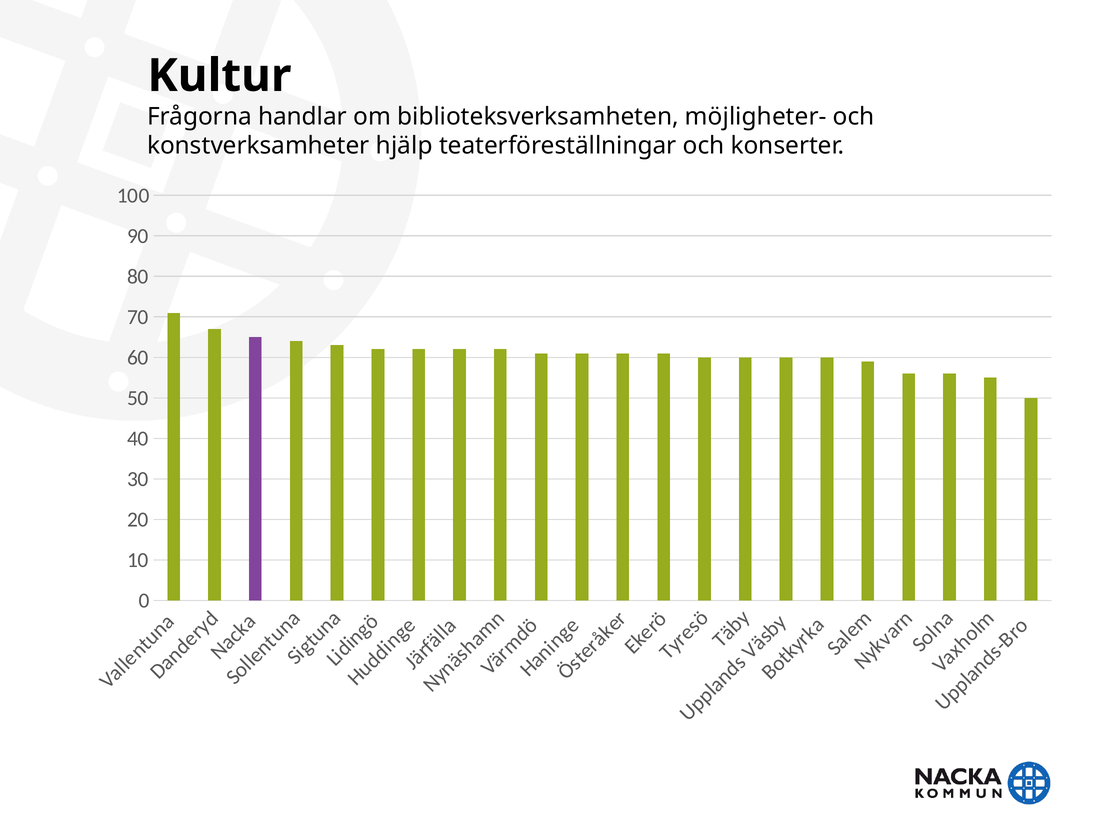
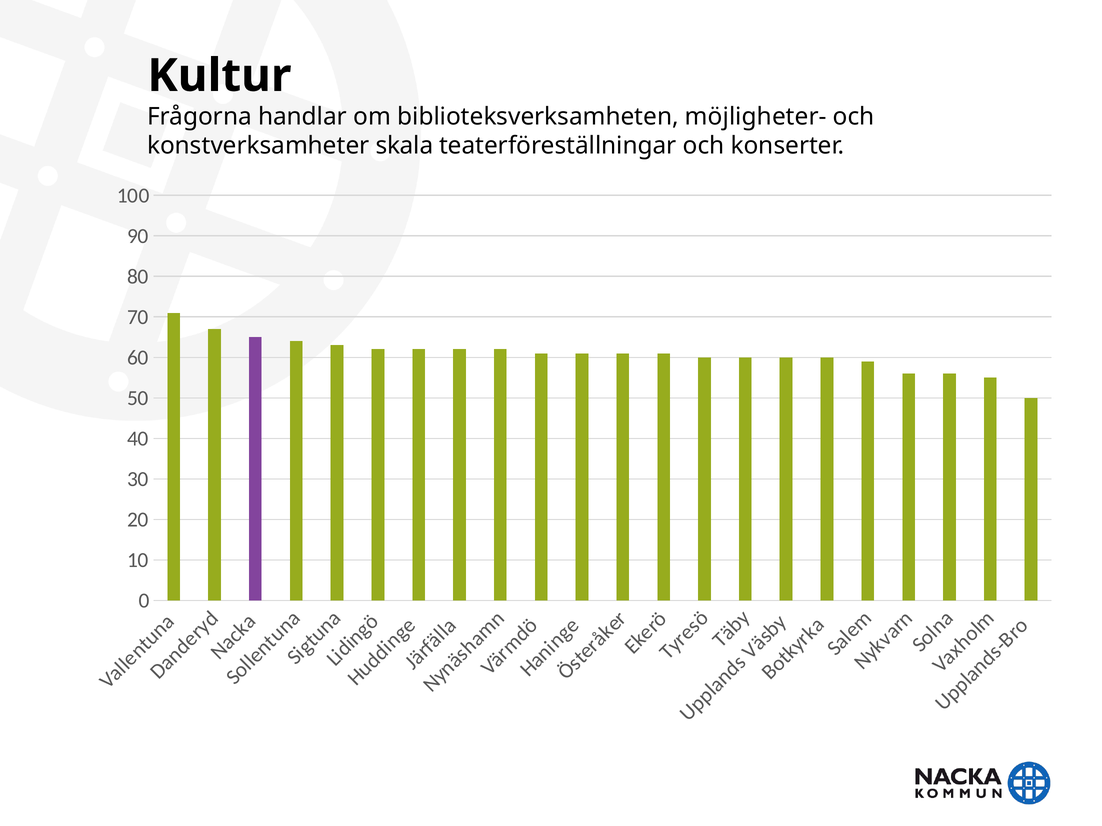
hjälp: hjälp -> skala
